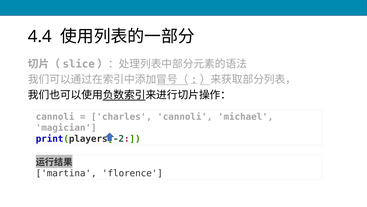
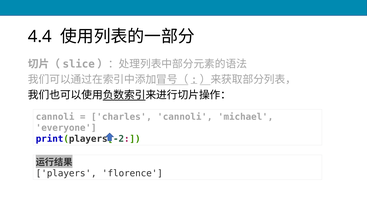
magician: magician -> everyone
martina: martina -> players
